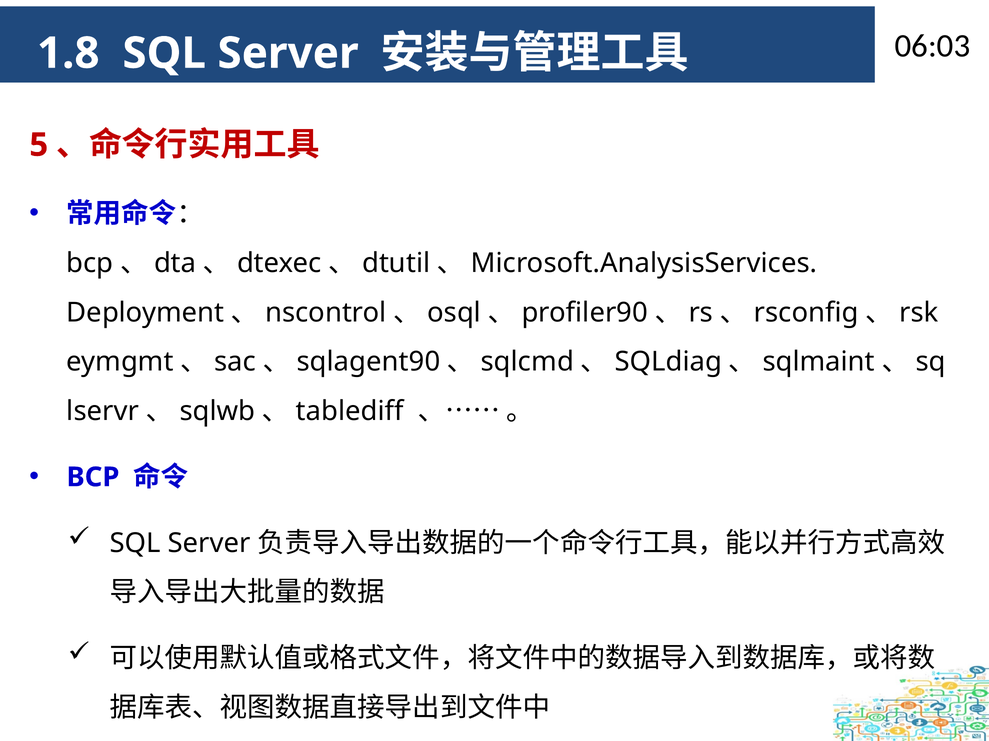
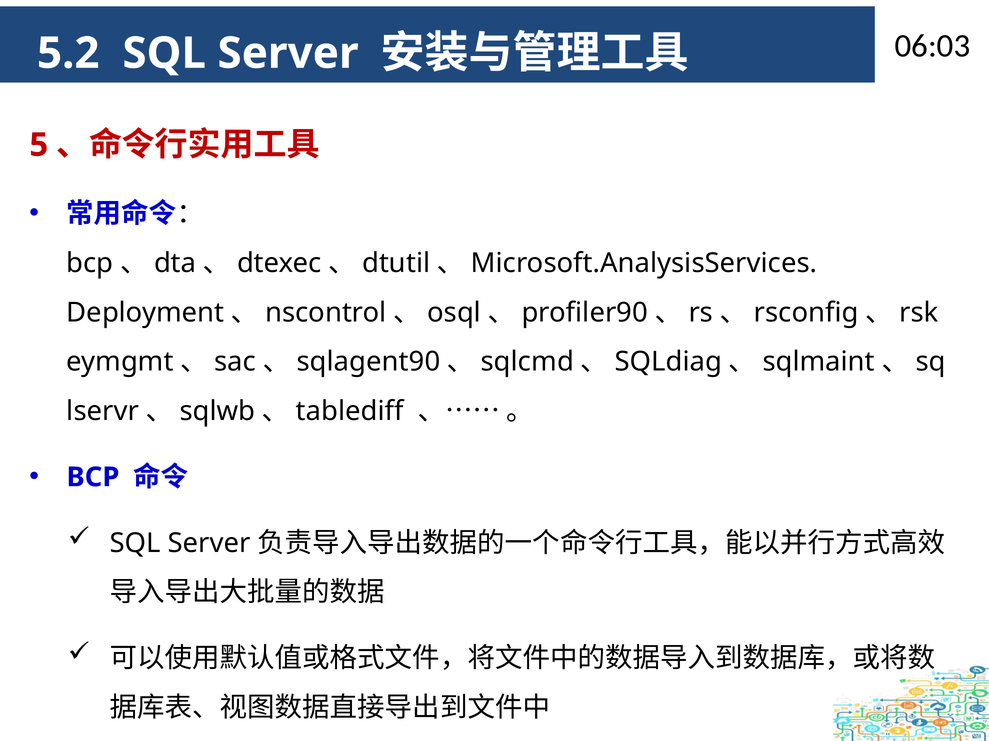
1.8: 1.8 -> 5.2
